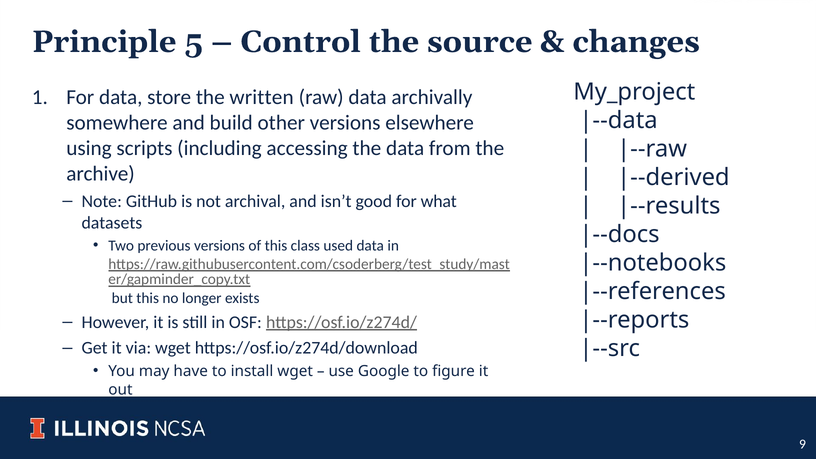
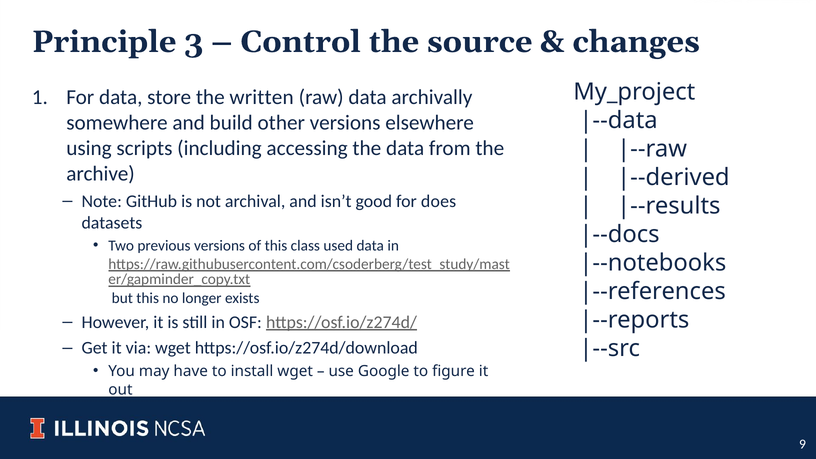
5: 5 -> 3
what: what -> does
